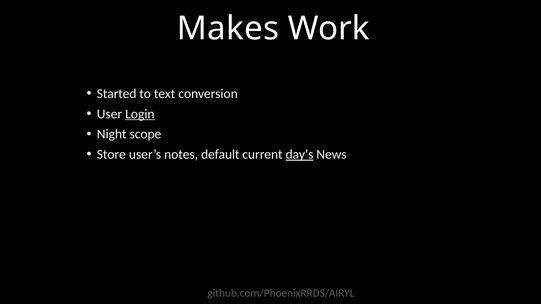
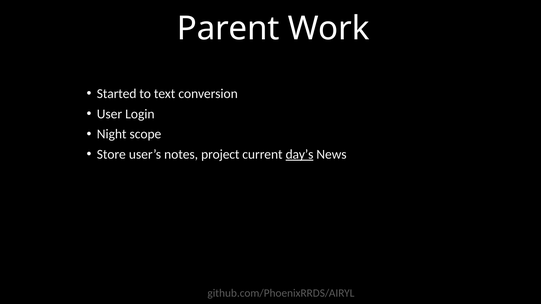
Makes: Makes -> Parent
Login underline: present -> none
default: default -> project
